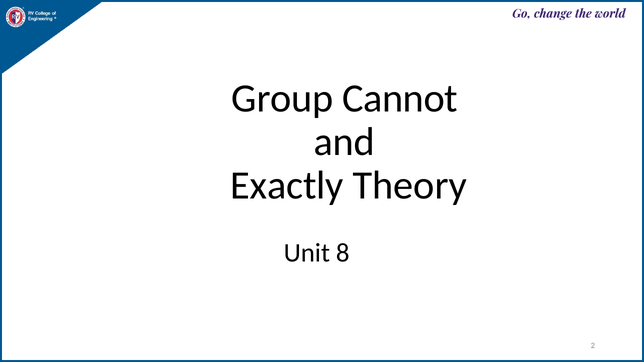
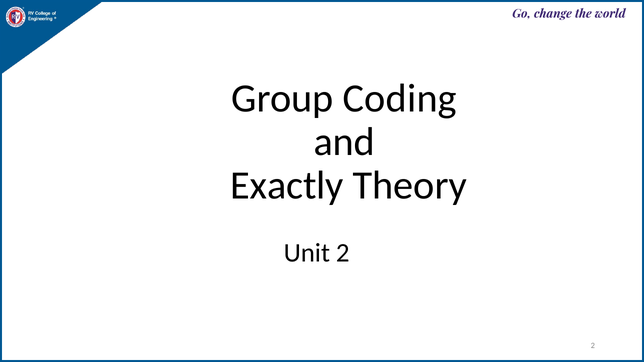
Cannot: Cannot -> Coding
Unit 8: 8 -> 2
